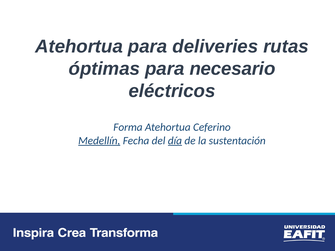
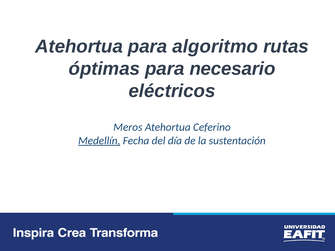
deliveries: deliveries -> algoritmo
Forma: Forma -> Meros
día underline: present -> none
